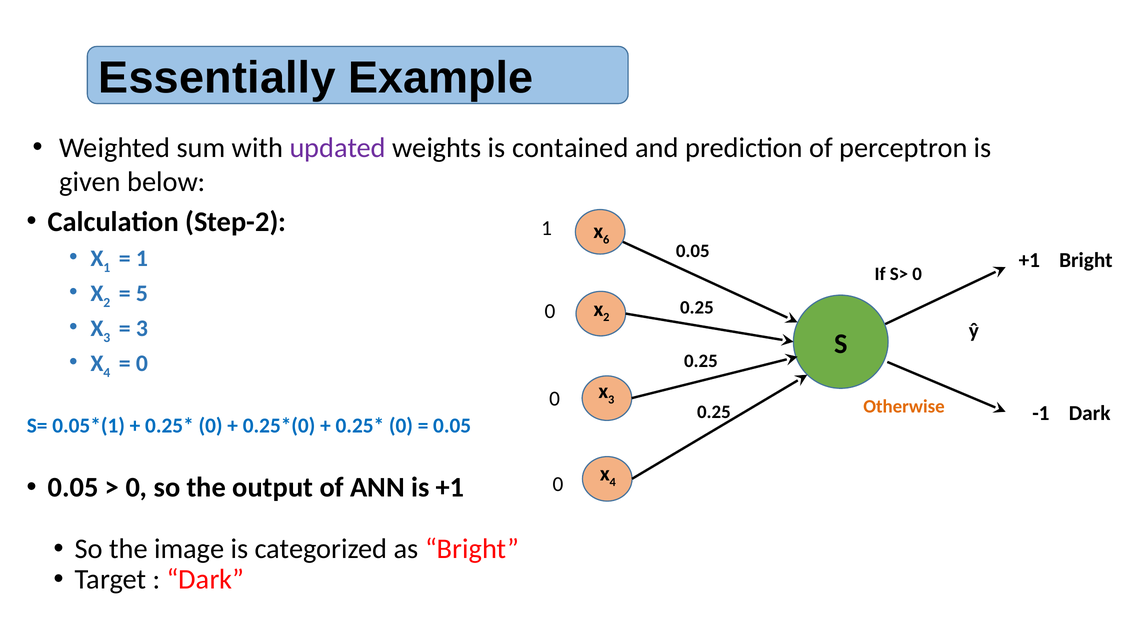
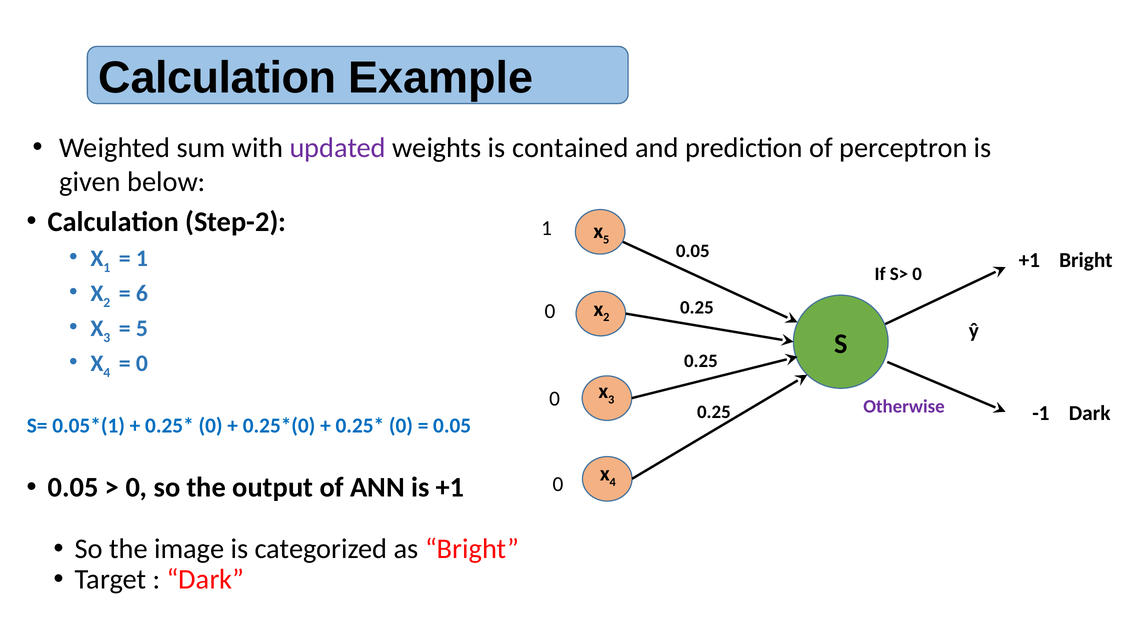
Essentially at (217, 78): Essentially -> Calculation
6 at (606, 240): 6 -> 5
5: 5 -> 6
3 at (142, 328): 3 -> 5
Otherwise colour: orange -> purple
